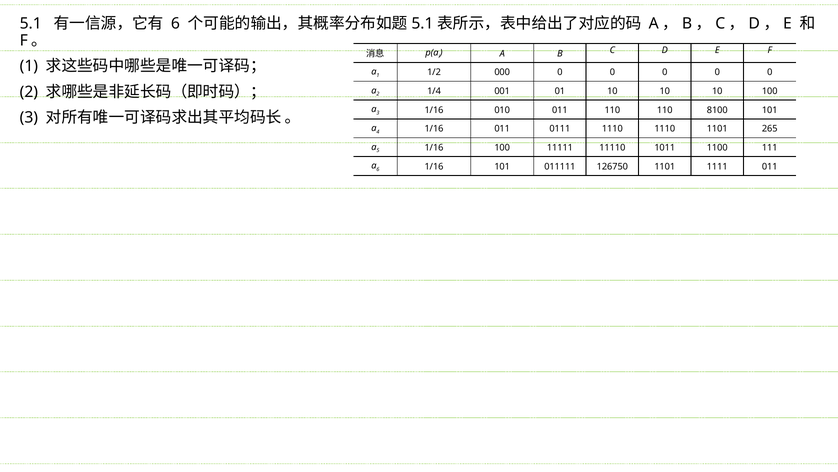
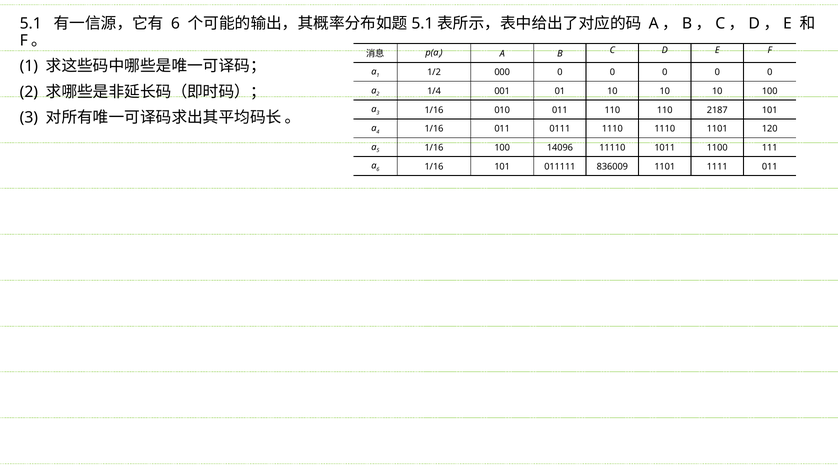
8100: 8100 -> 2187
265: 265 -> 120
11111: 11111 -> 14096
126750: 126750 -> 836009
